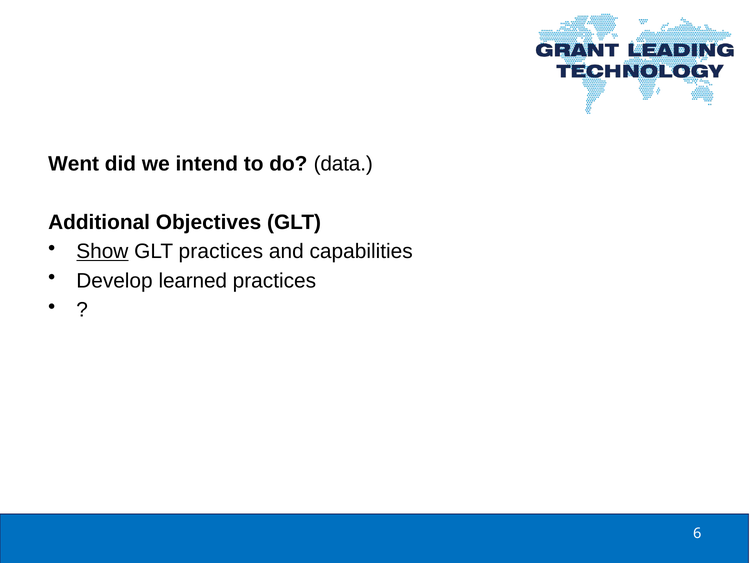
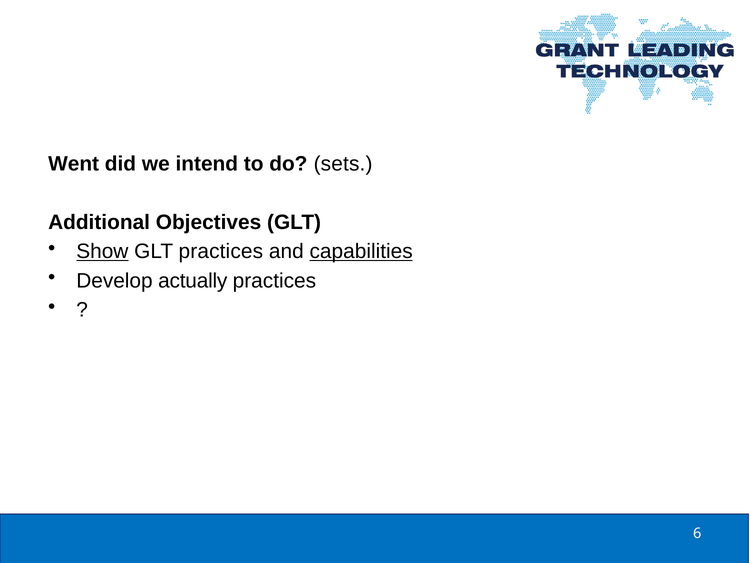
data: data -> sets
capabilities underline: none -> present
learned: learned -> actually
